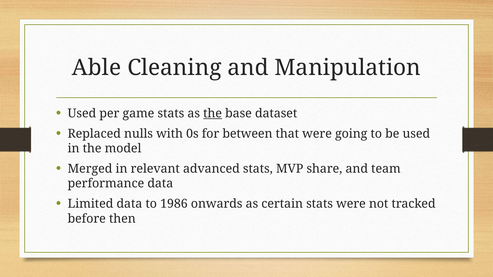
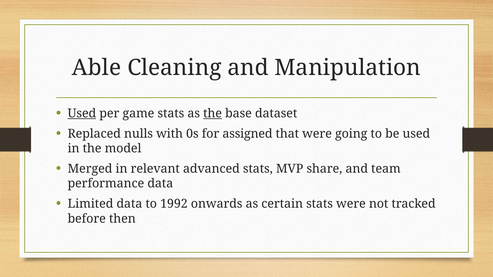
Used at (82, 114) underline: none -> present
between: between -> assigned
1986: 1986 -> 1992
